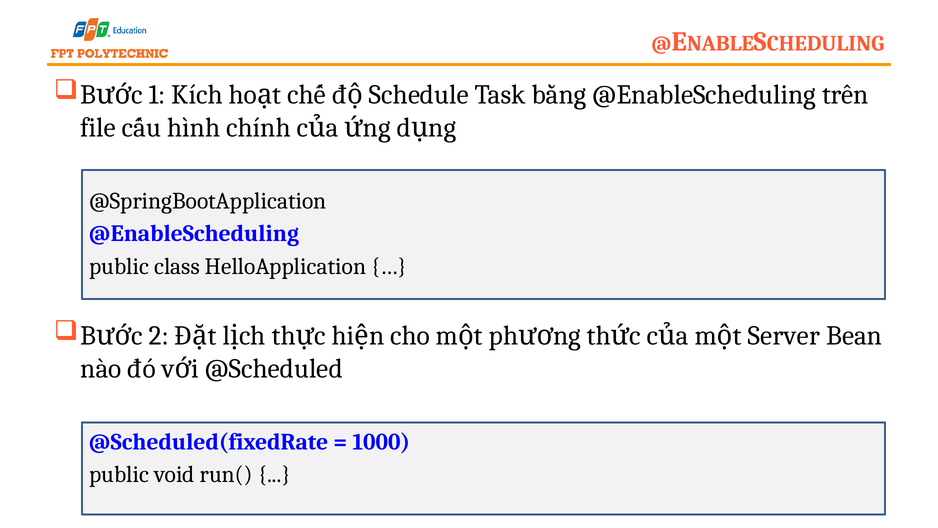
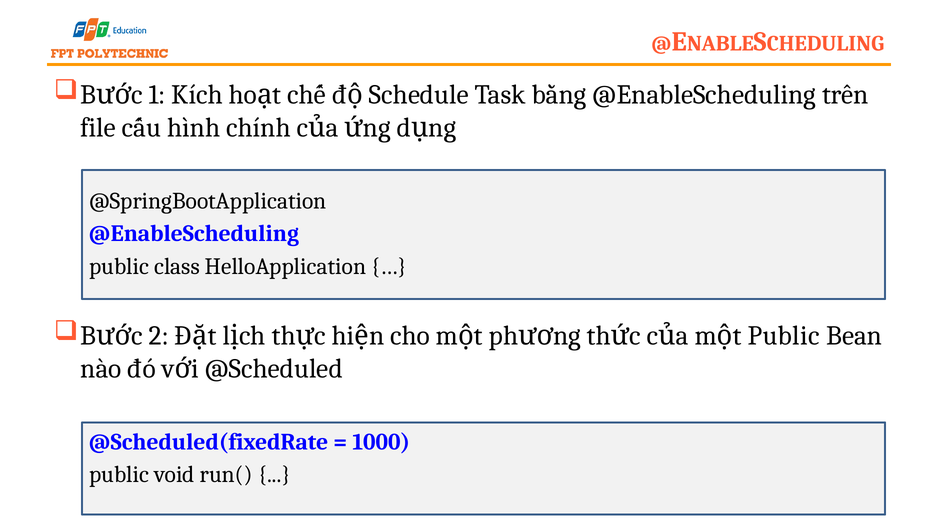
Server at (784, 335): Server -> Public
